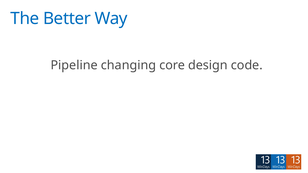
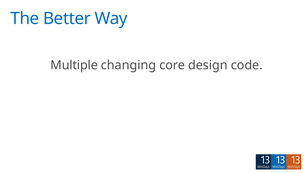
Pipeline: Pipeline -> Multiple
